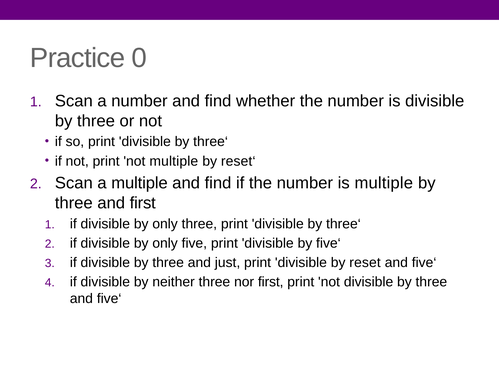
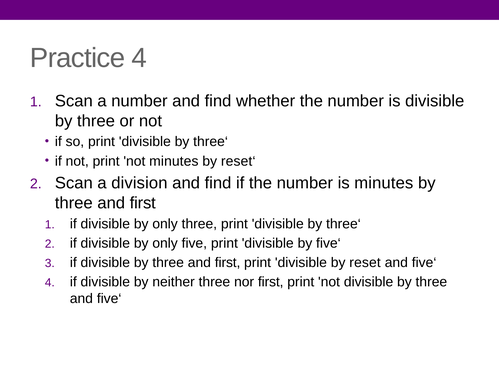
Practice 0: 0 -> 4
not multiple: multiple -> minutes
a multiple: multiple -> division
is multiple: multiple -> minutes
just at (228, 263): just -> first
